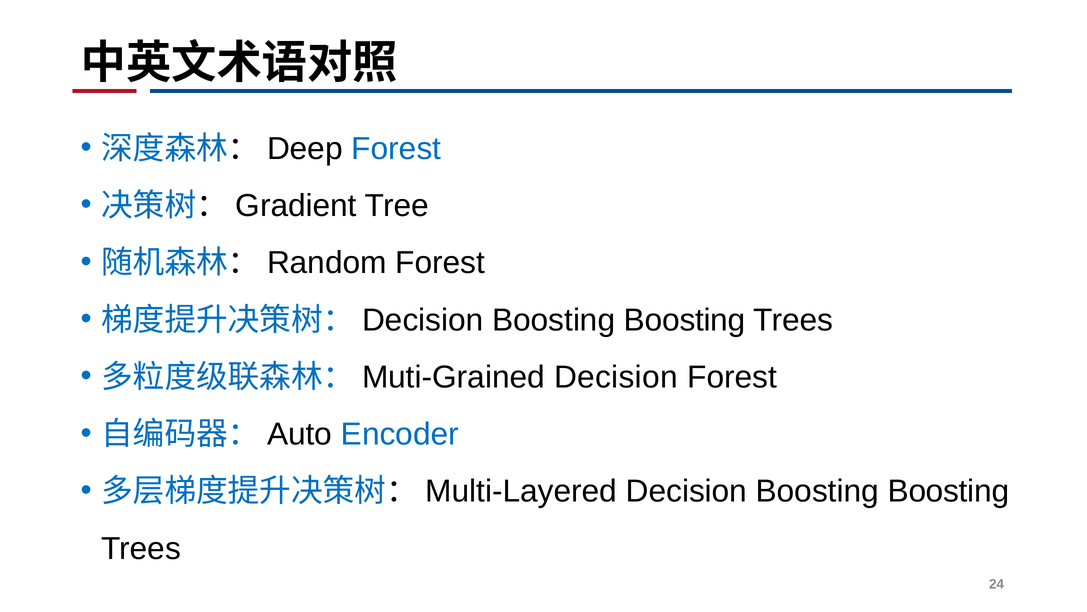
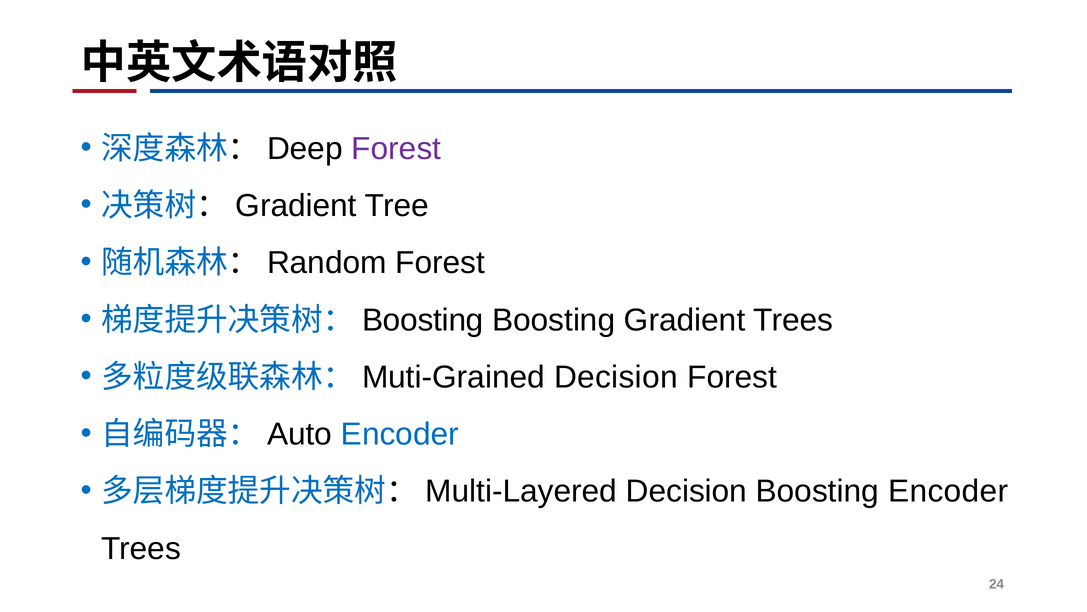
Forest at (396, 148) colour: blue -> purple
Decision at (423, 320): Decision -> Boosting
Boosting at (685, 320): Boosting -> Gradient
Boosting at (948, 491): Boosting -> Encoder
